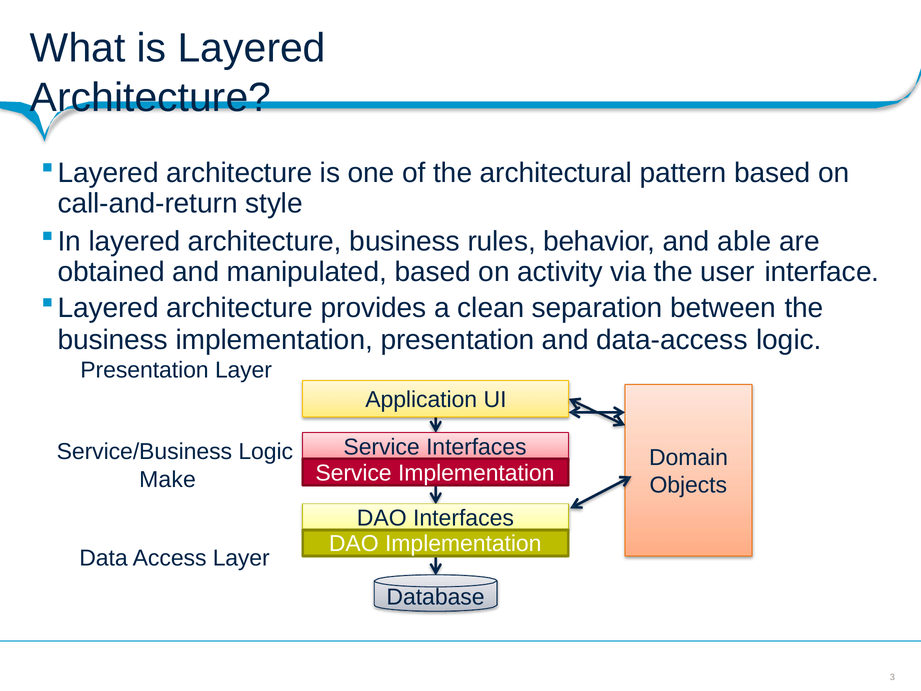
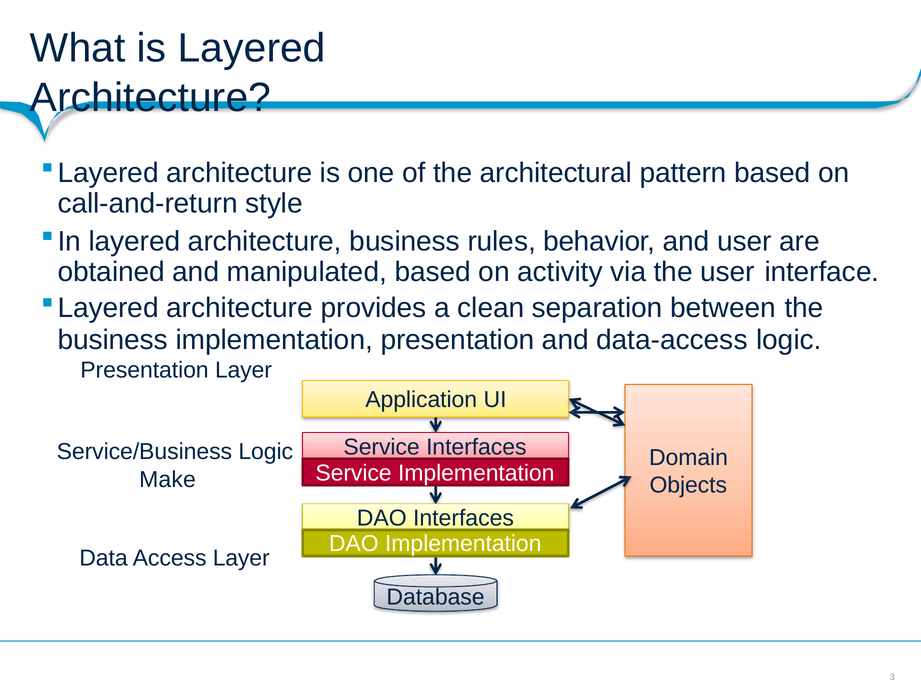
and able: able -> user
